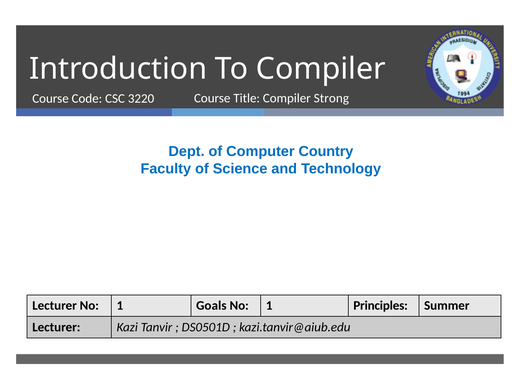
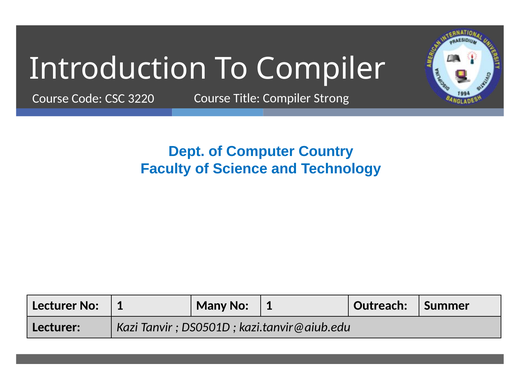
Goals: Goals -> Many
Principles: Principles -> Outreach
